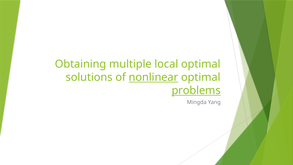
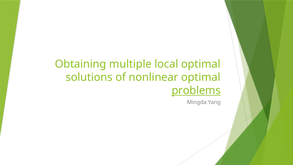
nonlinear underline: present -> none
